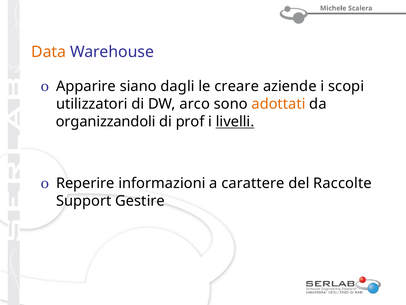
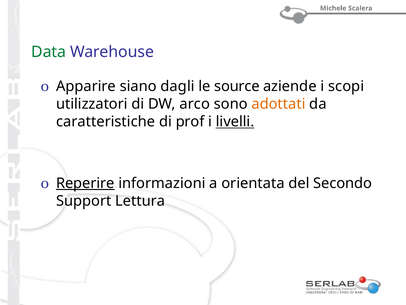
Data colour: orange -> green
creare: creare -> source
organizzandoli: organizzandoli -> caratteristiche
Reperire underline: none -> present
carattere: carattere -> orientata
Raccolte: Raccolte -> Secondo
Gestire: Gestire -> Lettura
